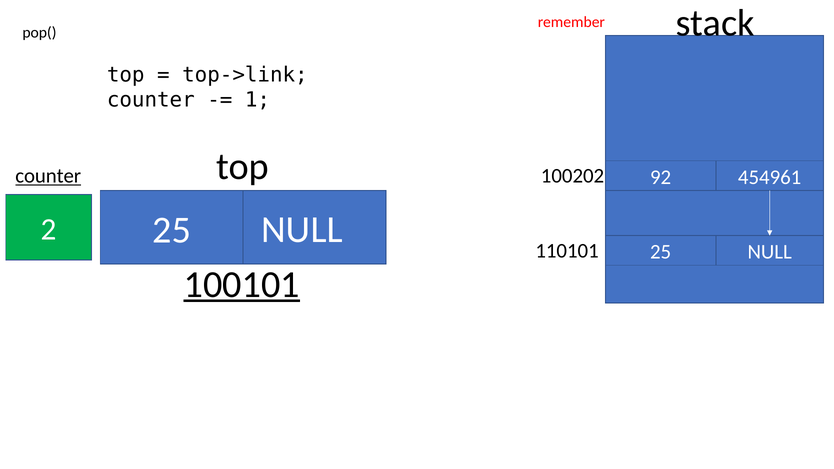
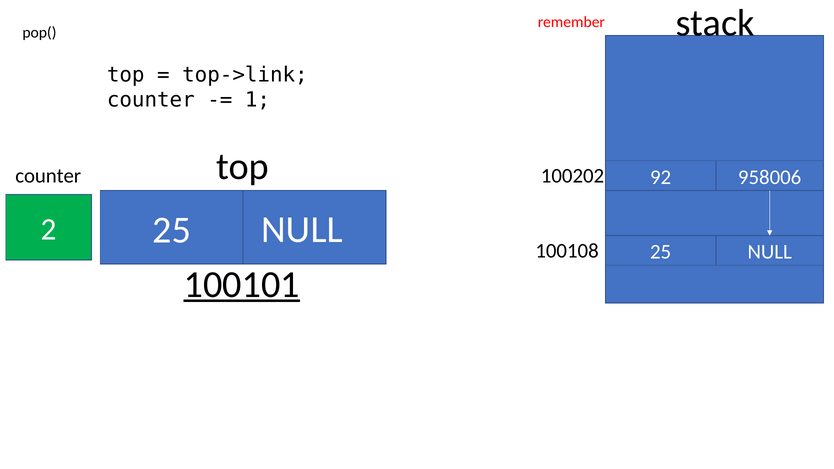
counter at (48, 176) underline: present -> none
454961: 454961 -> 958006
110101: 110101 -> 100108
